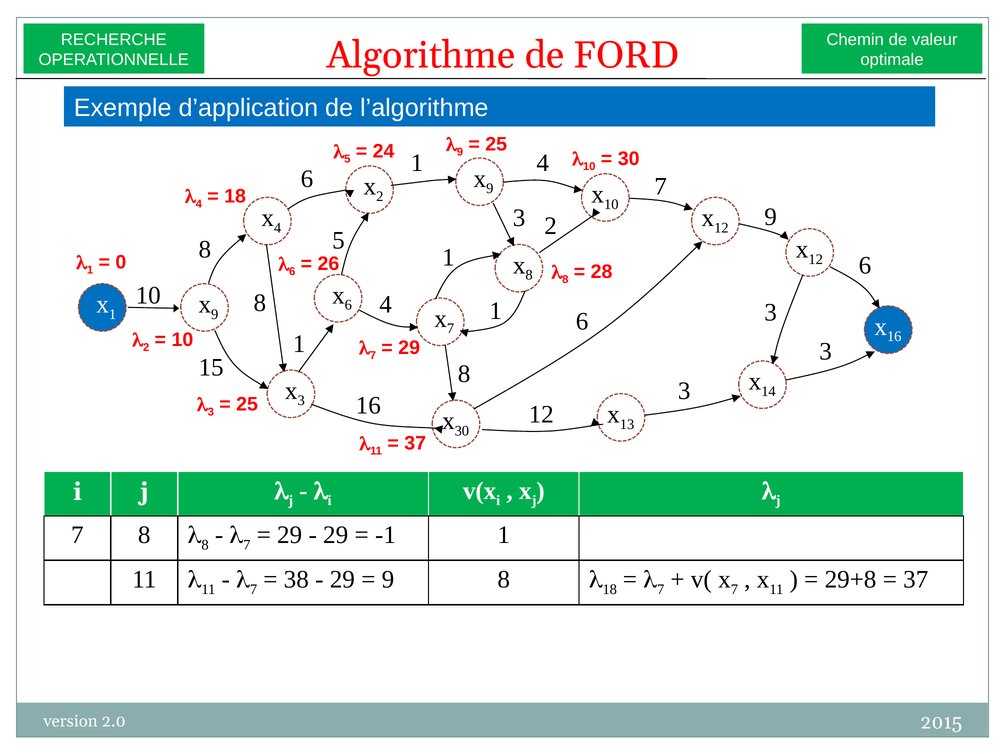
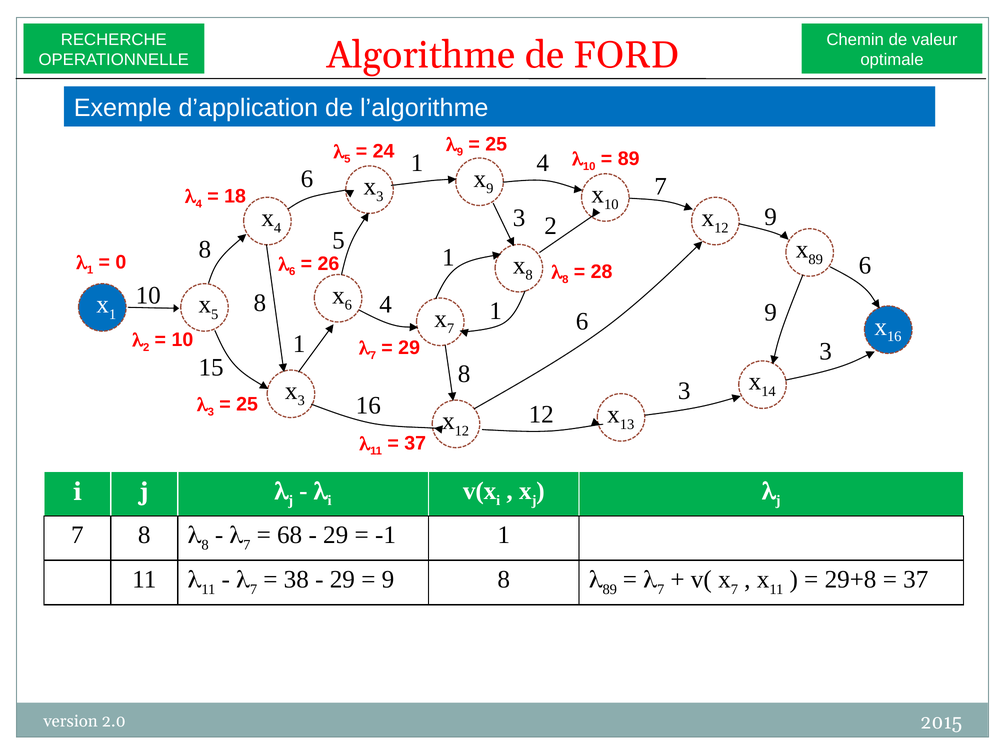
30 at (629, 159): 30 -> 89
2 at (380, 197): 2 -> 3
12 at (816, 259): 12 -> 89
9 at (215, 314): 9 -> 5
3 at (771, 313): 3 -> 9
30 at (462, 431): 30 -> 12
29 at (290, 535): 29 -> 68
18 at (610, 590): 18 -> 89
